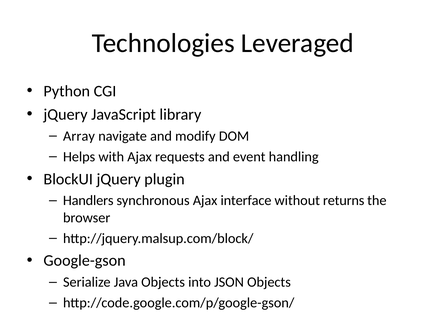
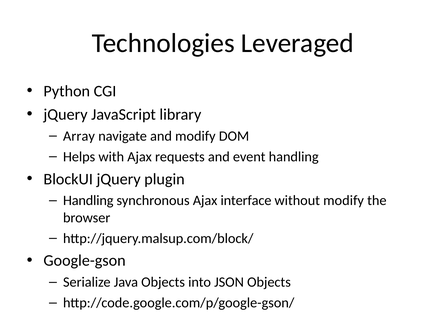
Handlers at (88, 200): Handlers -> Handling
without returns: returns -> modify
